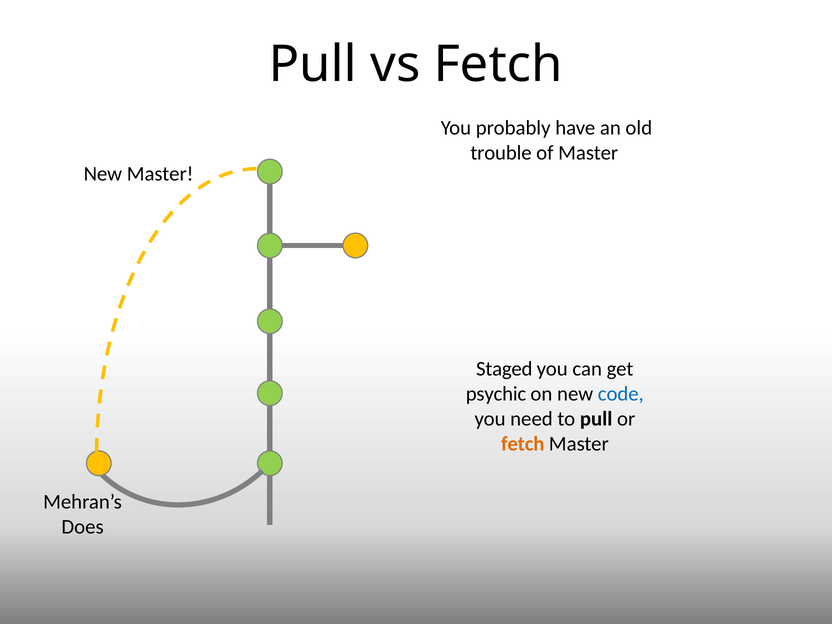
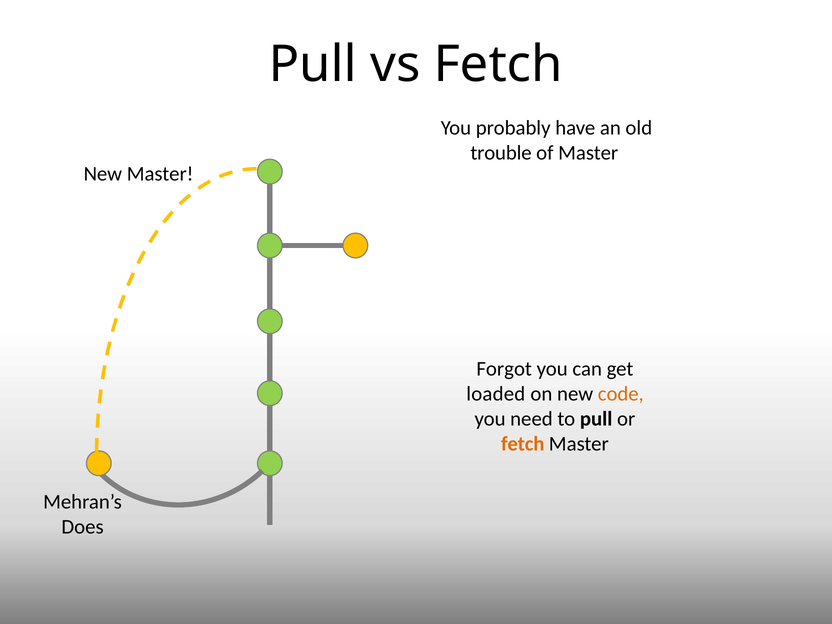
Staged: Staged -> Forgot
psychic: psychic -> loaded
code colour: blue -> orange
